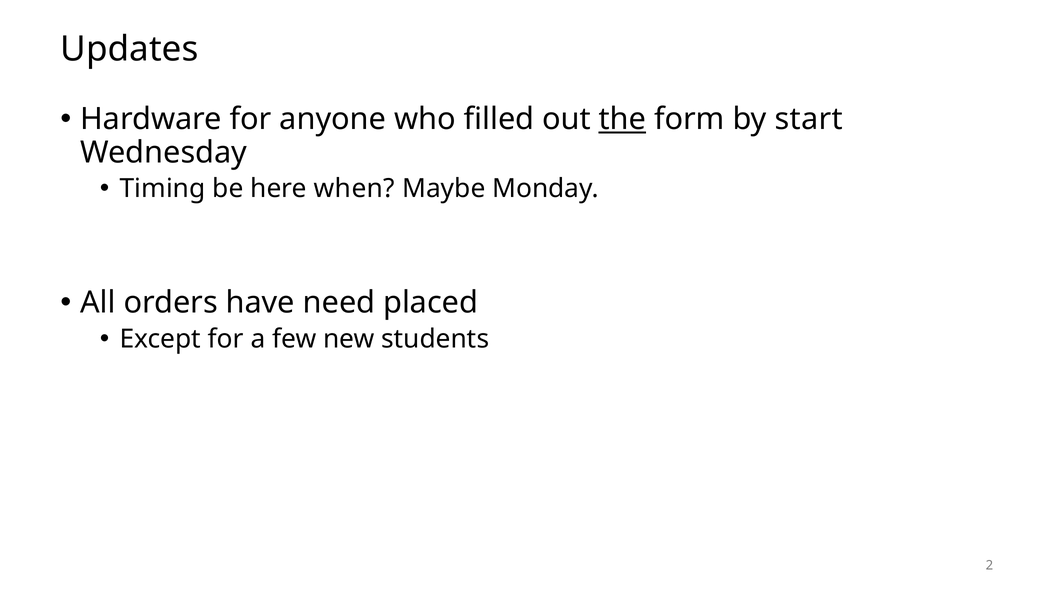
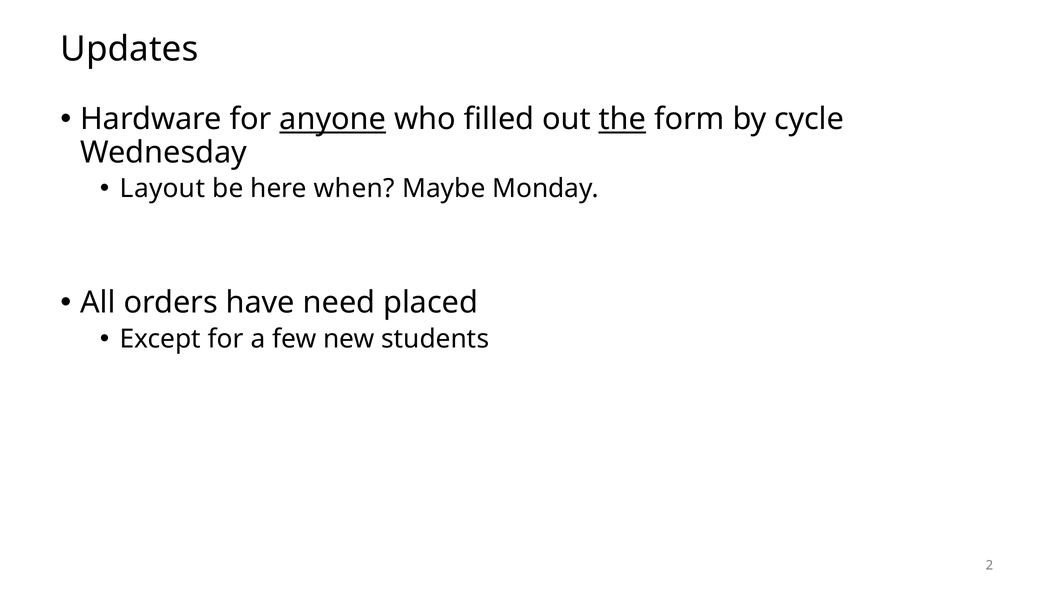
anyone underline: none -> present
start: start -> cycle
Timing: Timing -> Layout
